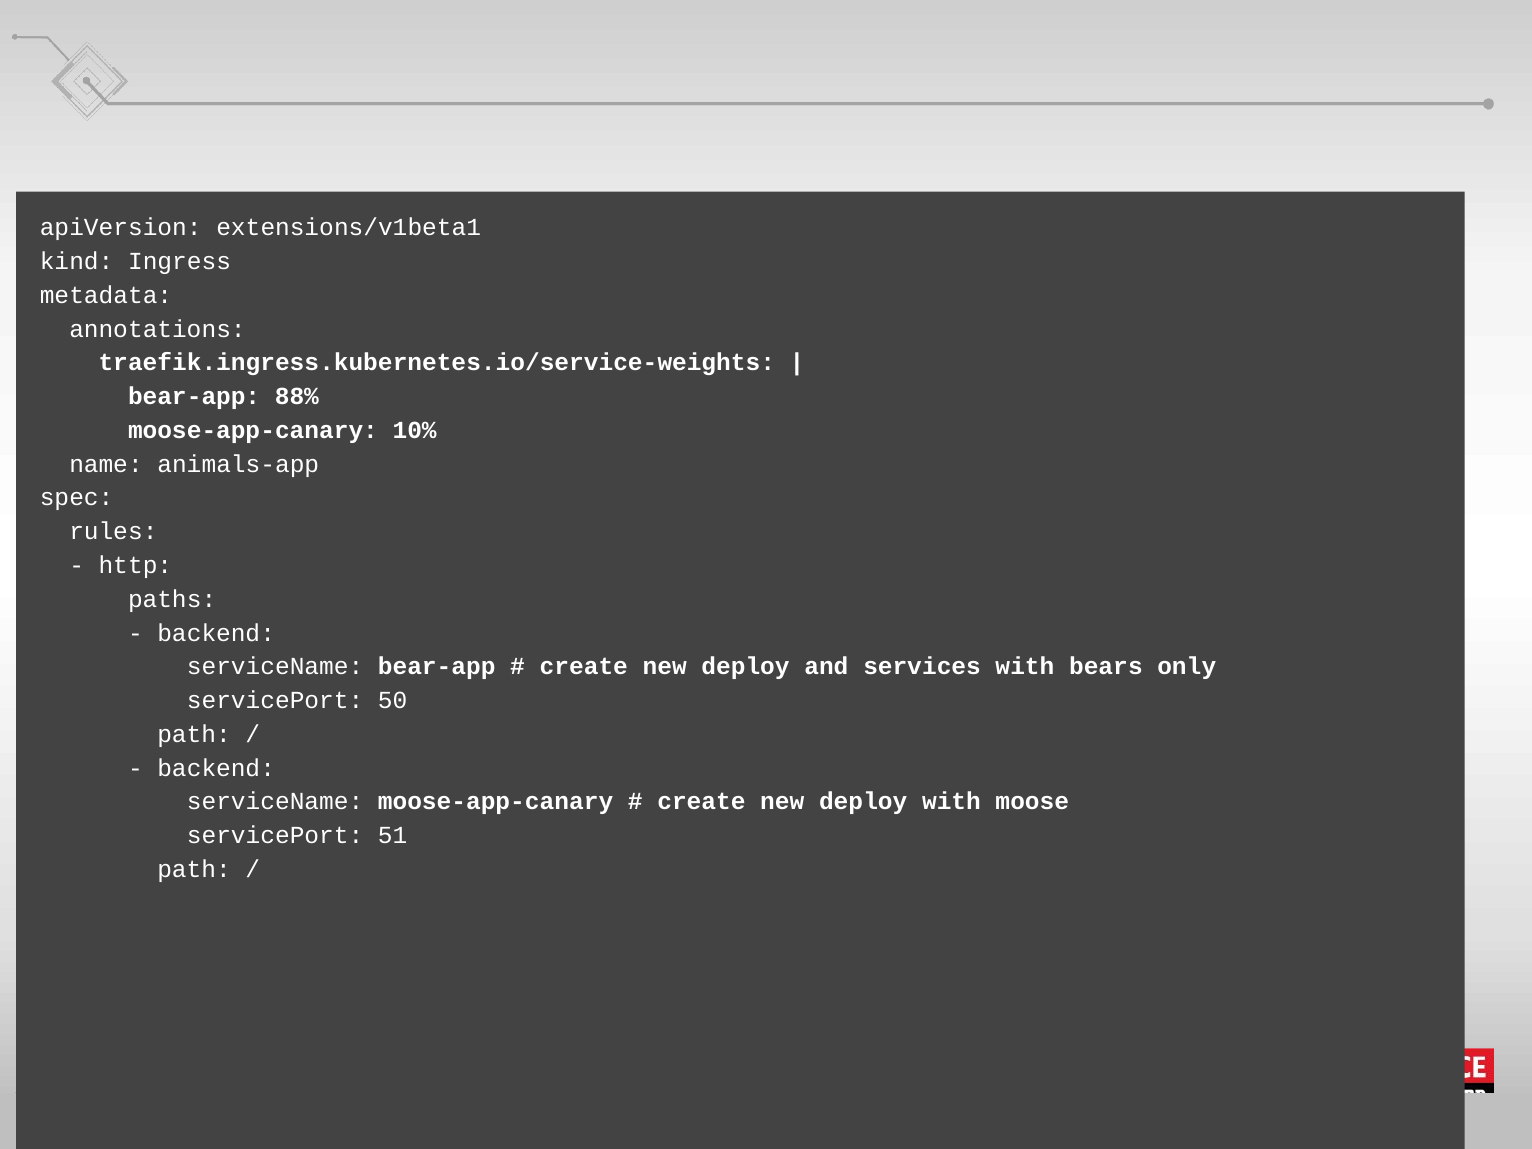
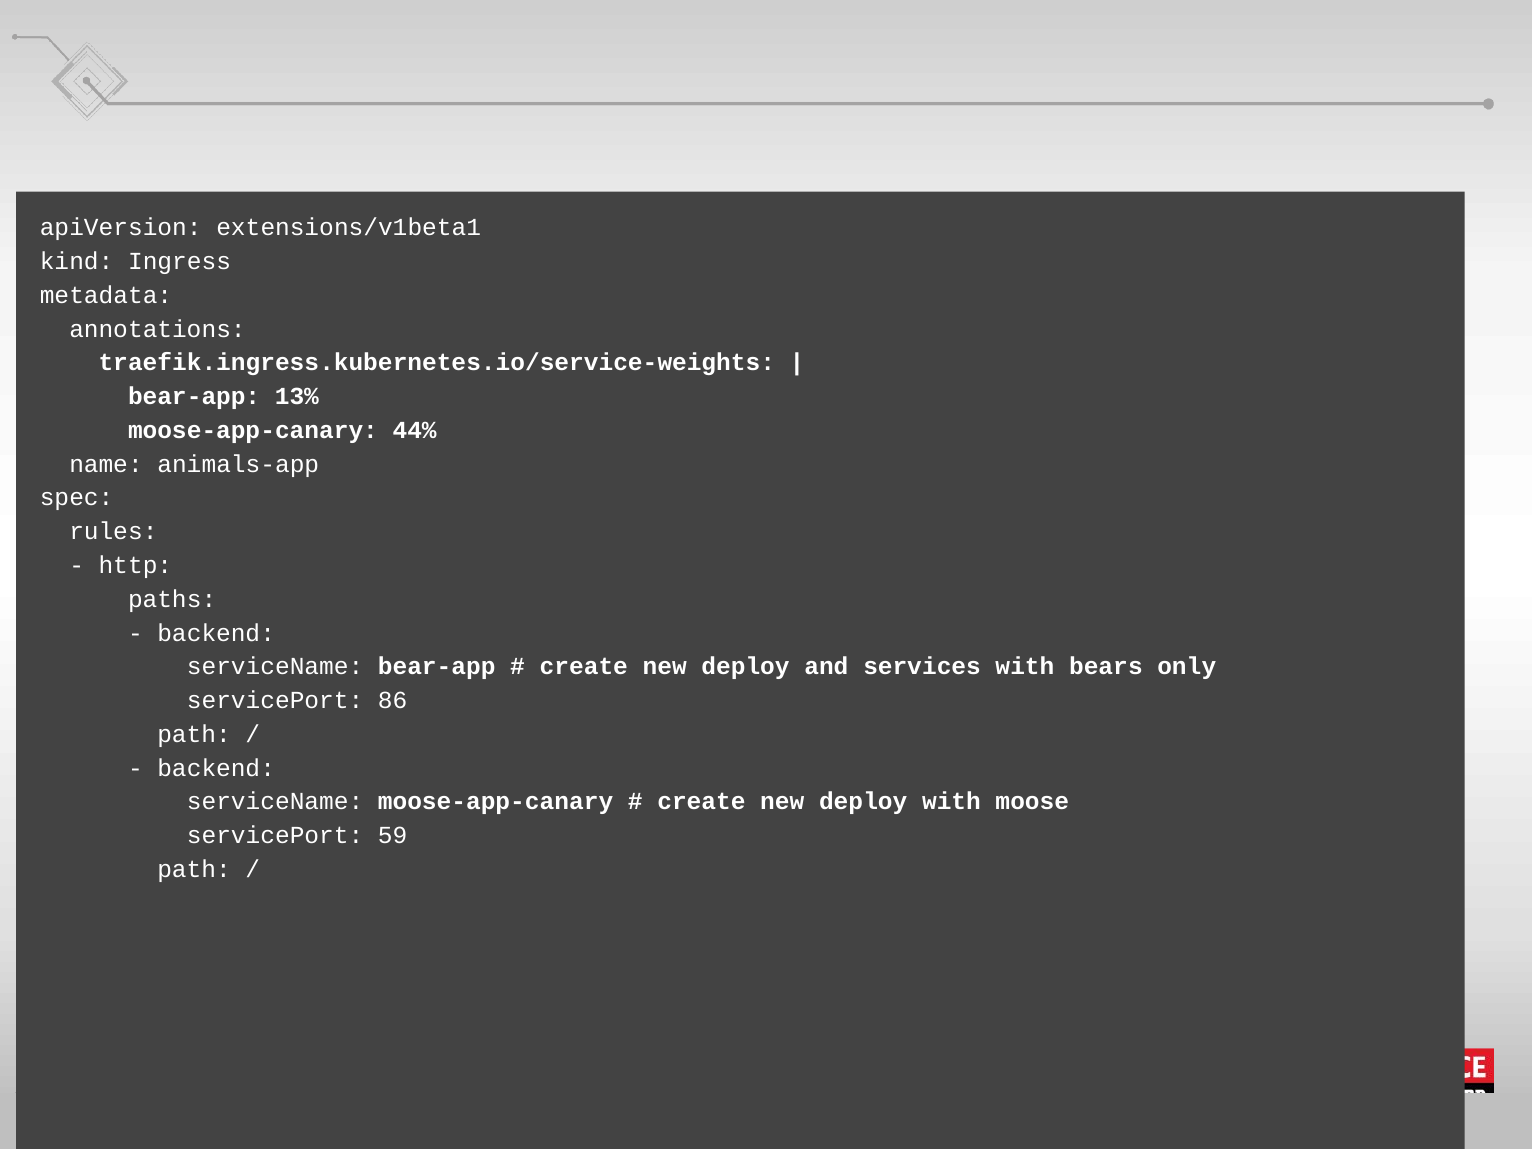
88%: 88% -> 13%
10%: 10% -> 44%
50: 50 -> 86
51: 51 -> 59
